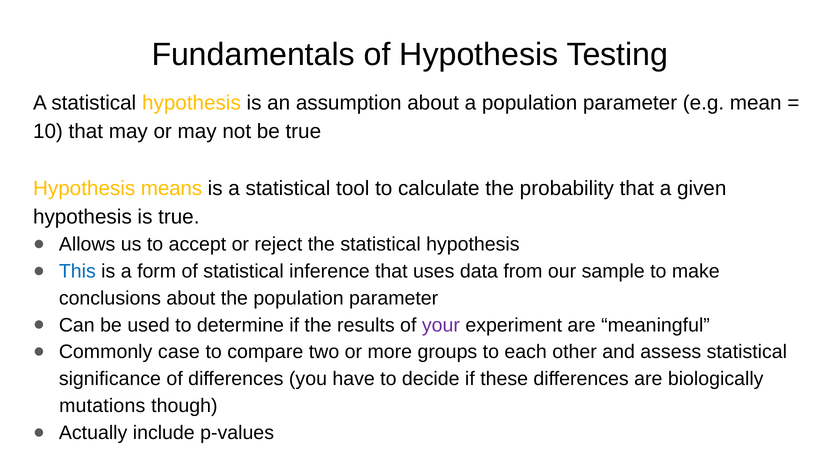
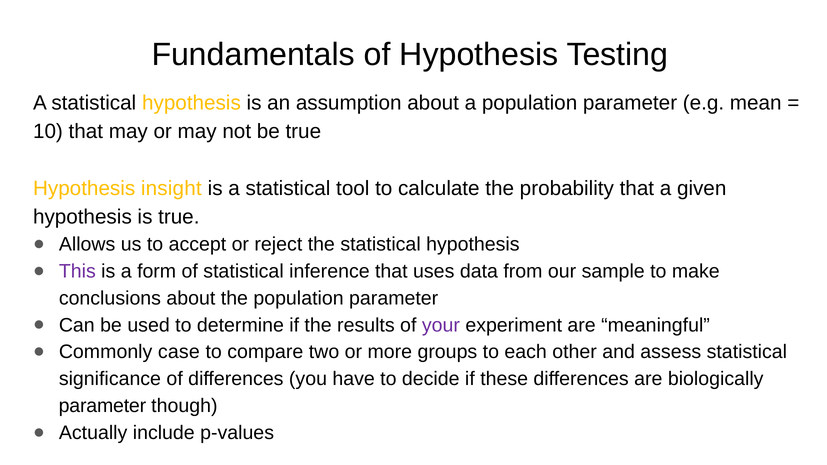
means: means -> insight
This colour: blue -> purple
mutations at (102, 406): mutations -> parameter
